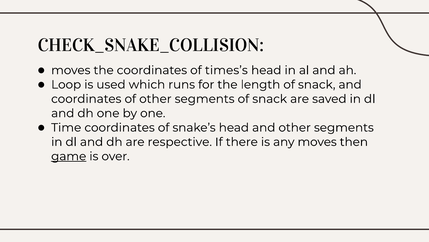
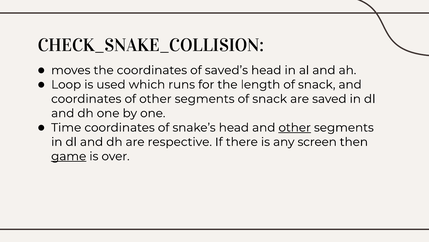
times’s: times’s -> saved’s
other at (295, 127) underline: none -> present
any moves: moves -> screen
